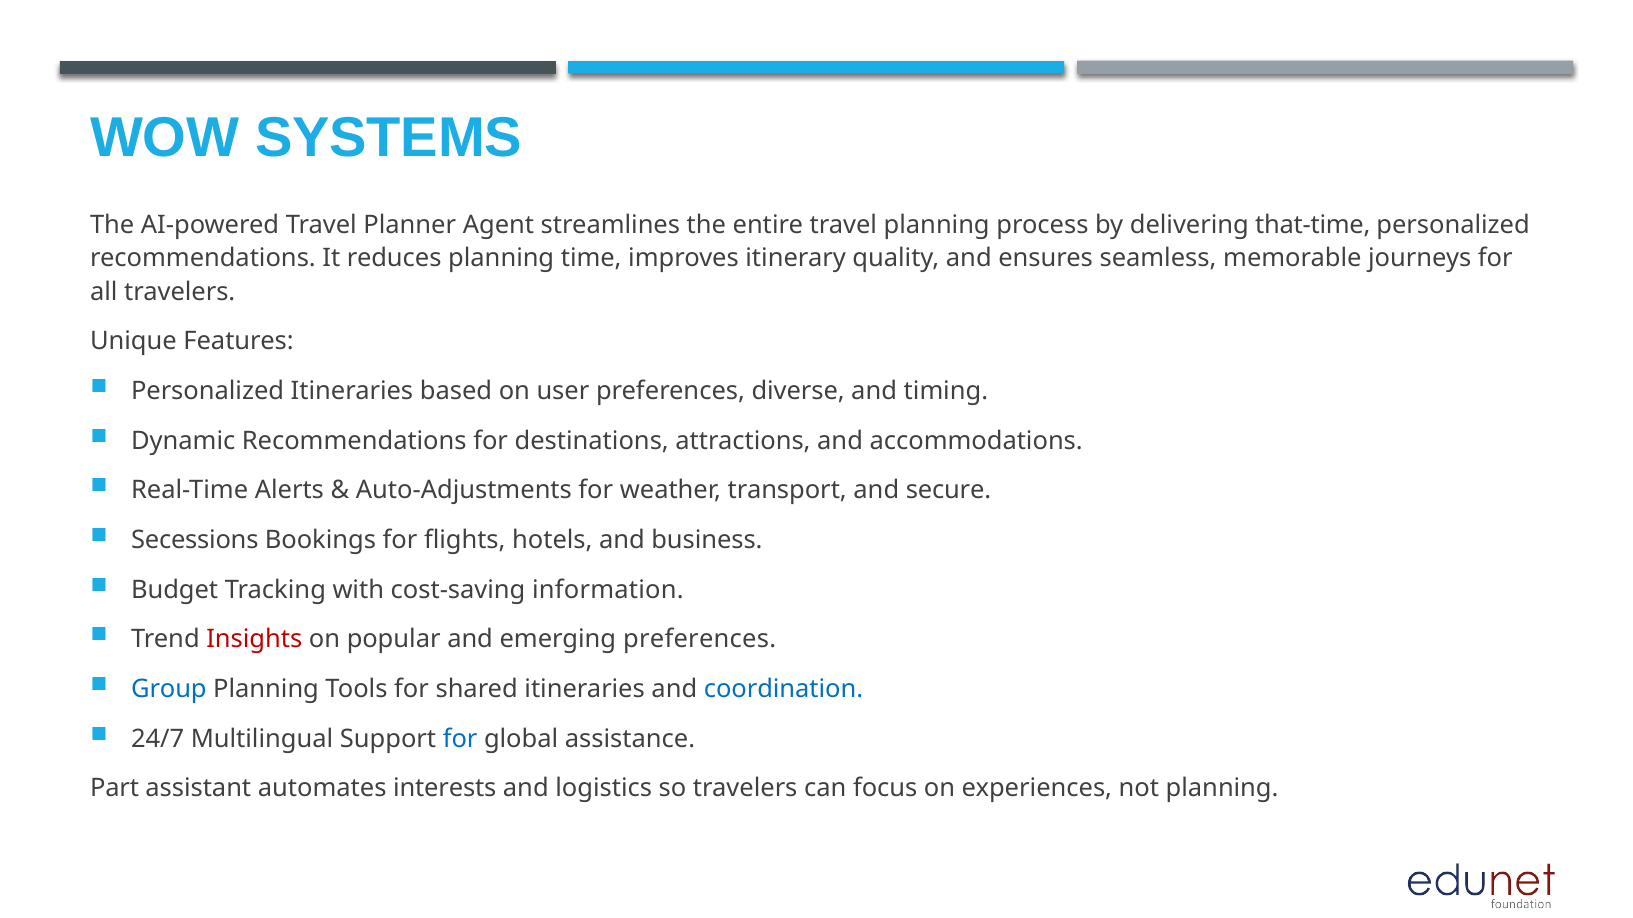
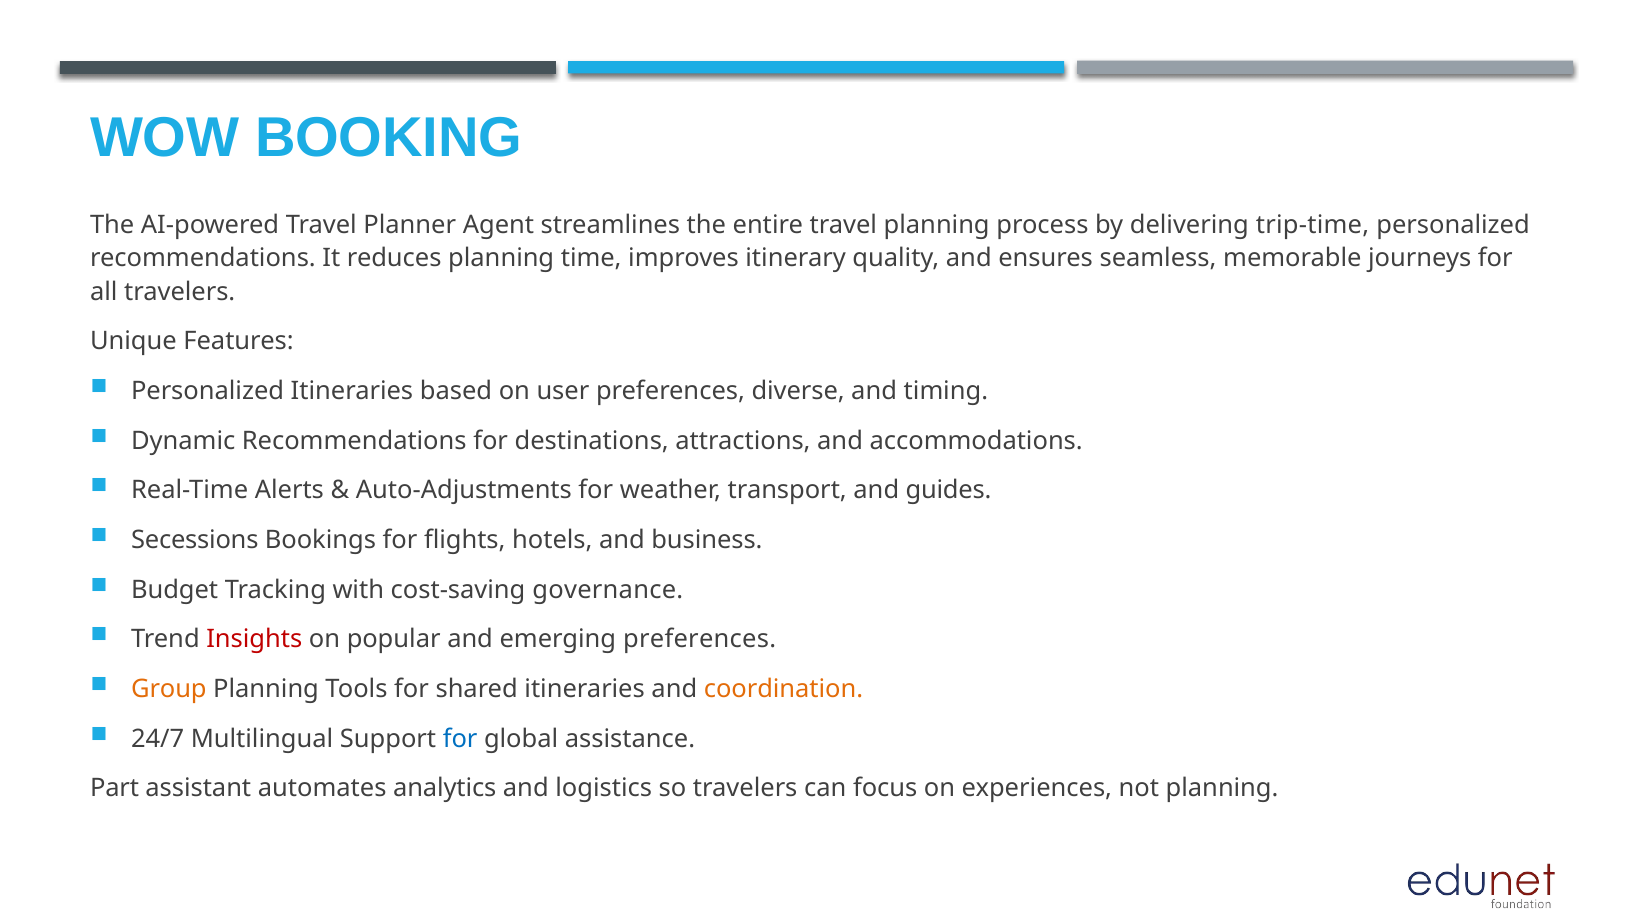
SYSTEMS: SYSTEMS -> BOOKING
that-time: that-time -> trip-time
secure: secure -> guides
information: information -> governance
Group colour: blue -> orange
coordination colour: blue -> orange
interests: interests -> analytics
